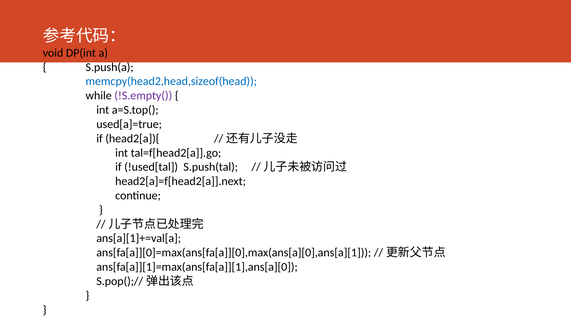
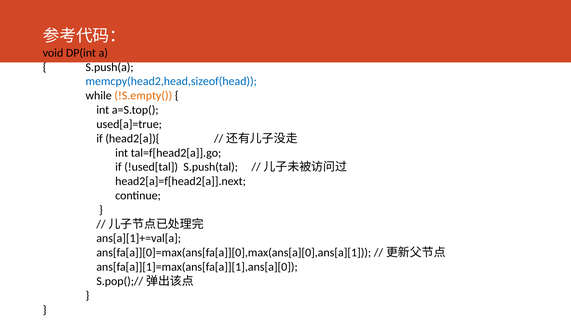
!S.empty( colour: purple -> orange
